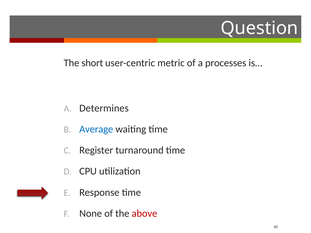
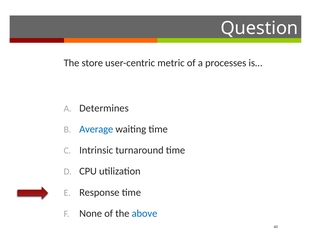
short: short -> store
Register: Register -> Intrinsic
above colour: red -> blue
